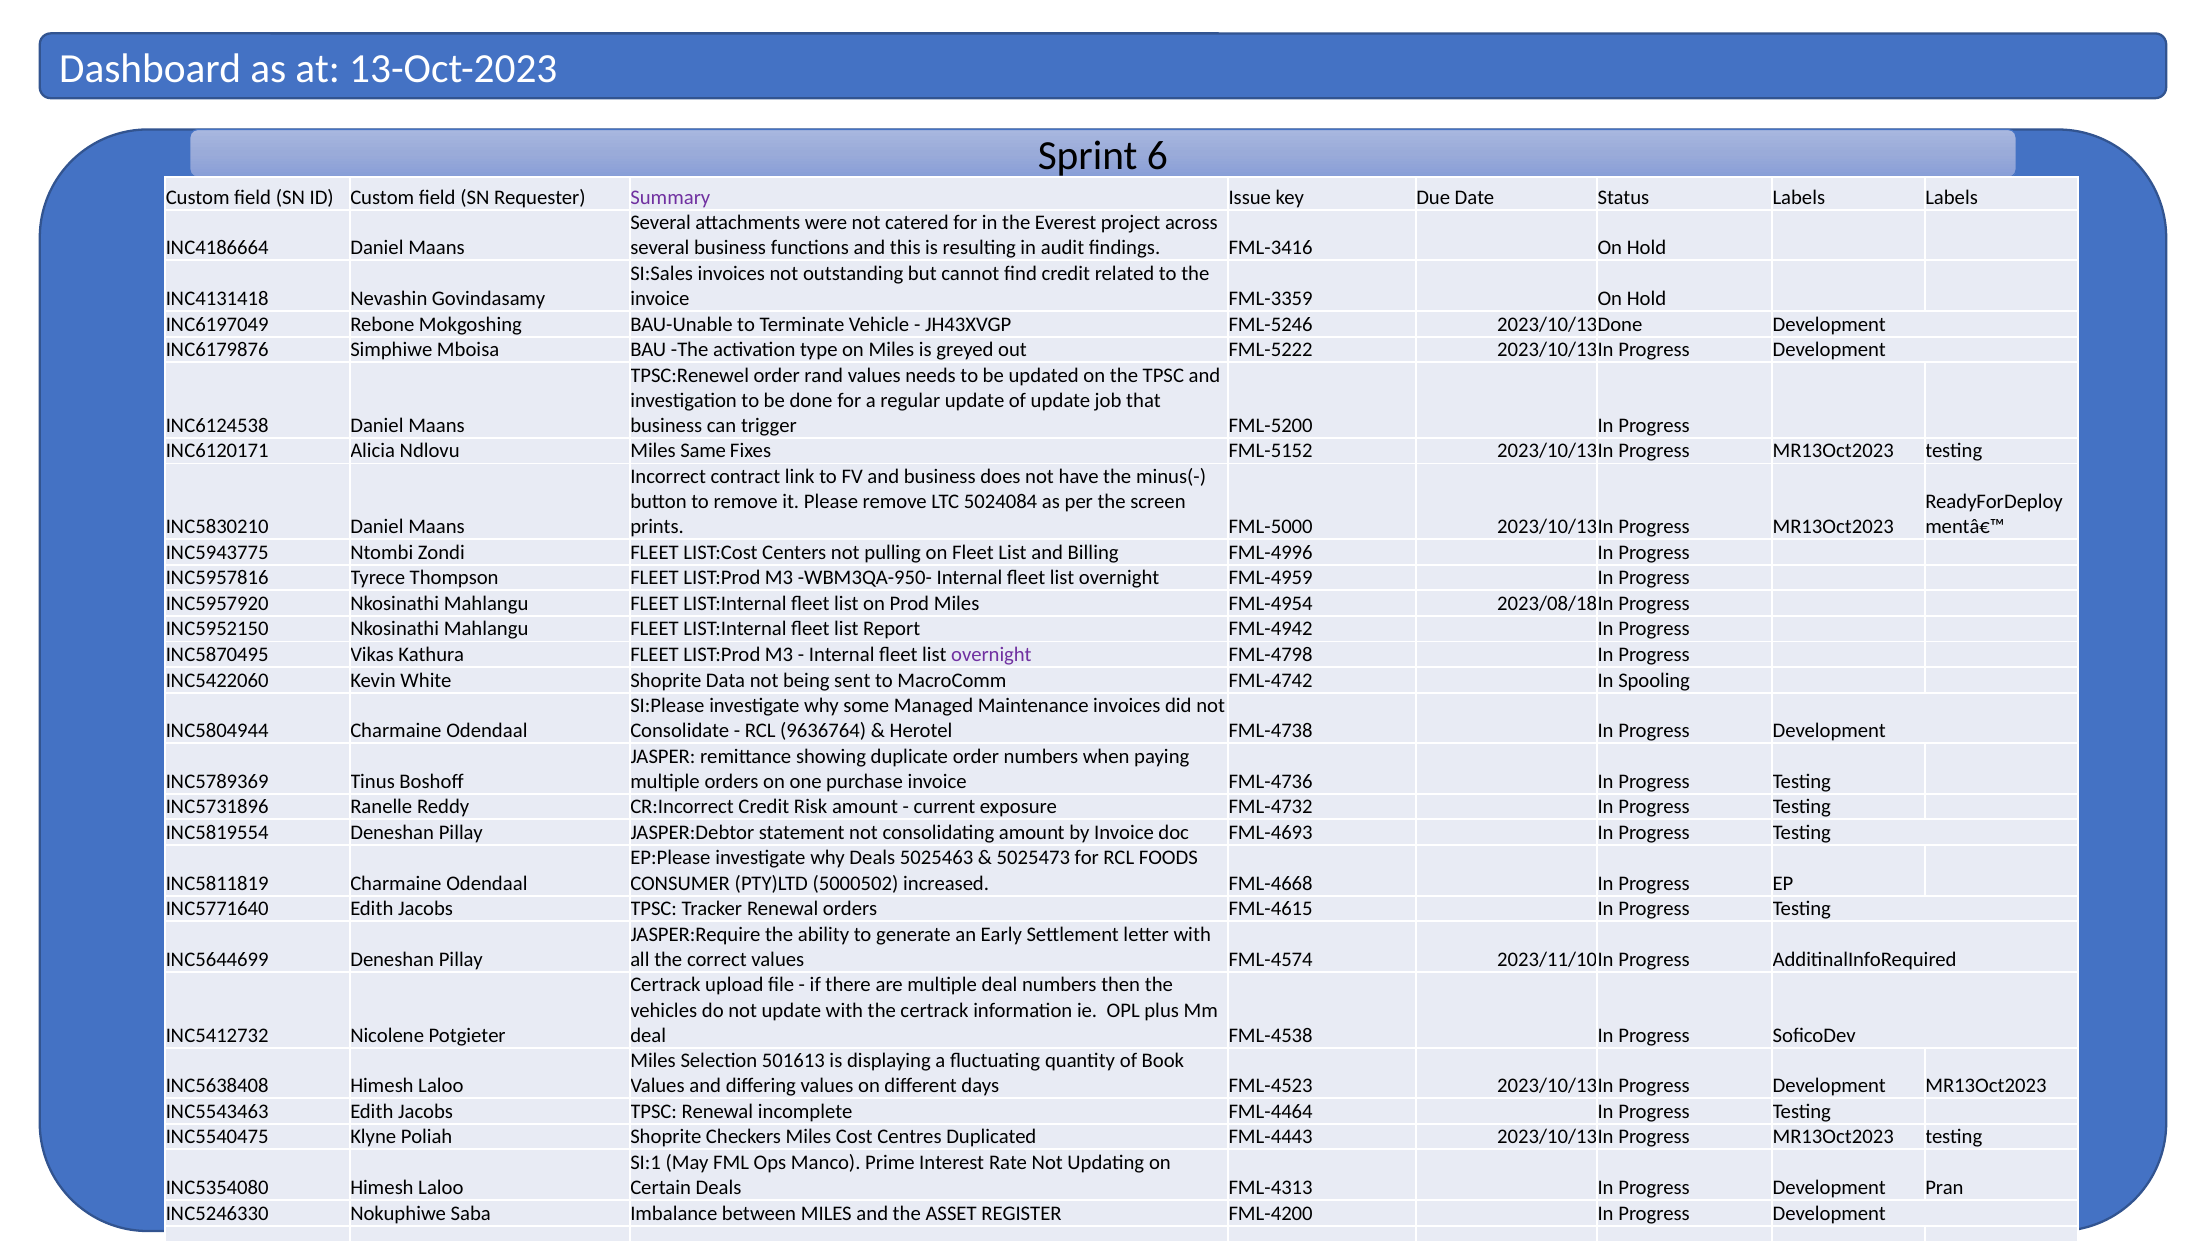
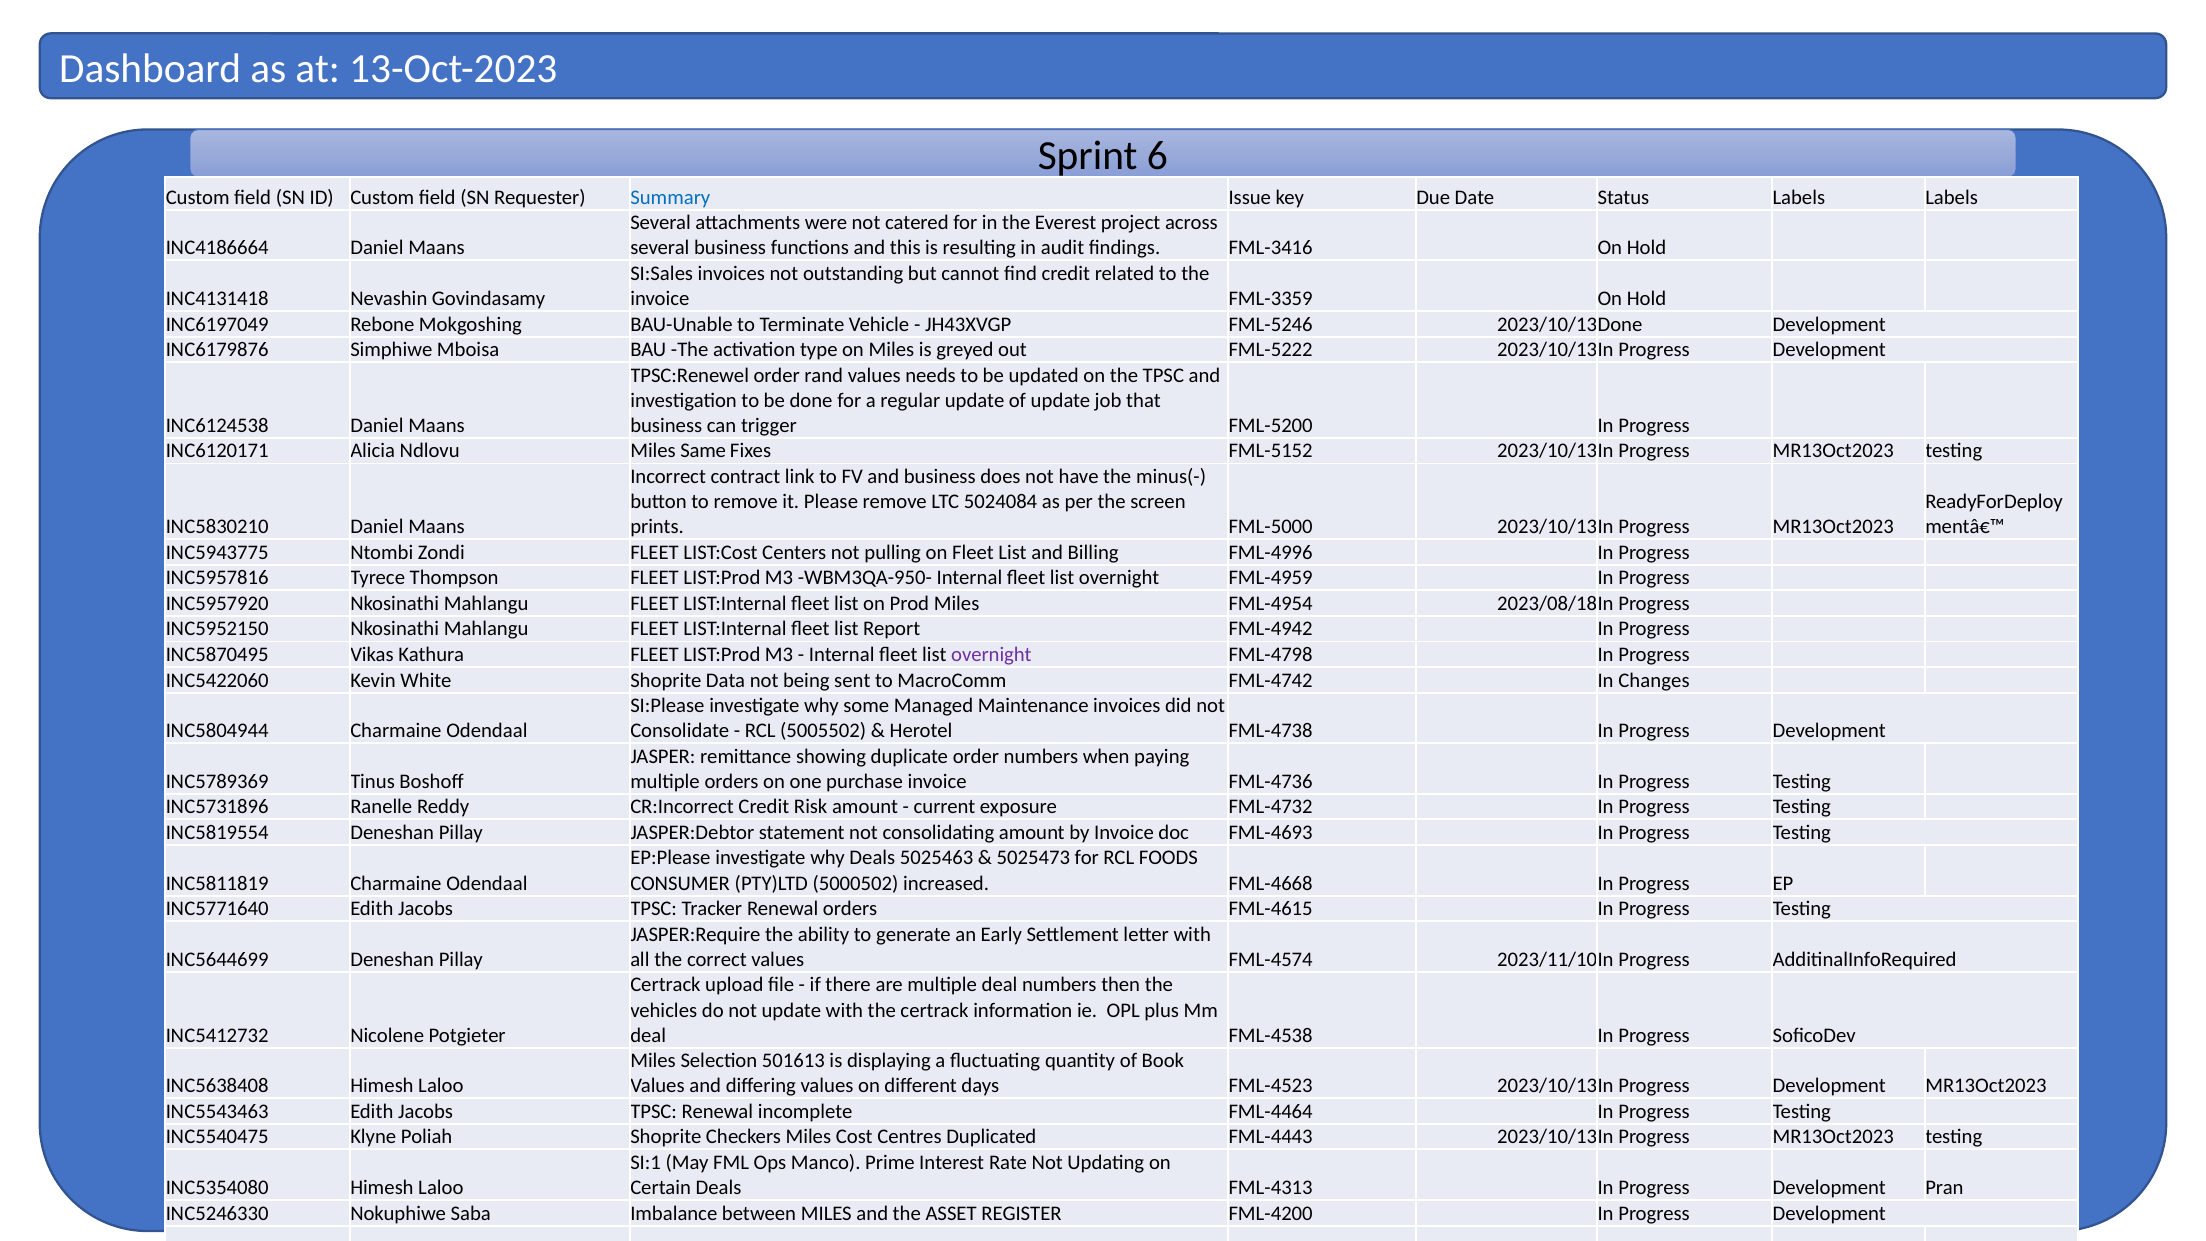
Summary colour: purple -> blue
Spooling: Spooling -> Changes
9636764: 9636764 -> 5005502
